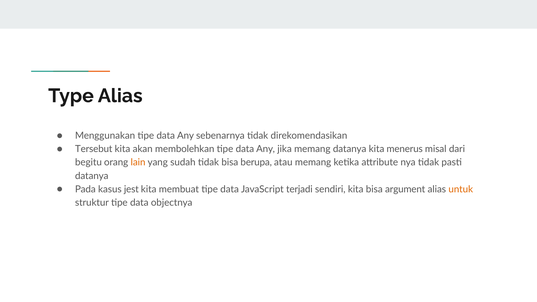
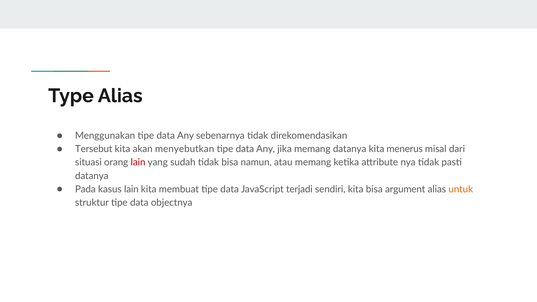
membolehkan: membolehkan -> menyebutkan
begitu: begitu -> situasi
lain at (138, 162) colour: orange -> red
berupa: berupa -> namun
kasus jest: jest -> lain
